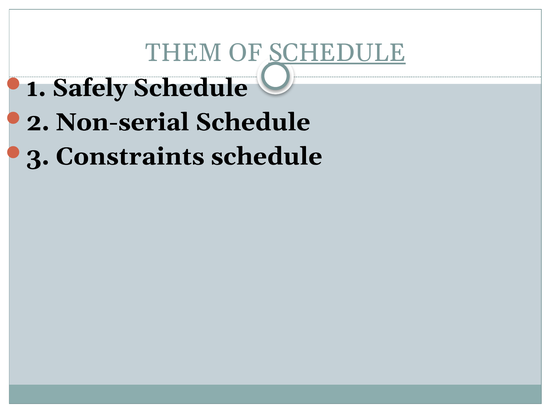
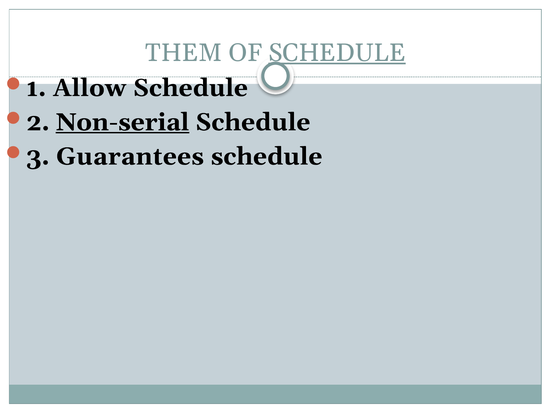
Safely: Safely -> Allow
Non-serial underline: none -> present
Constraints: Constraints -> Guarantees
